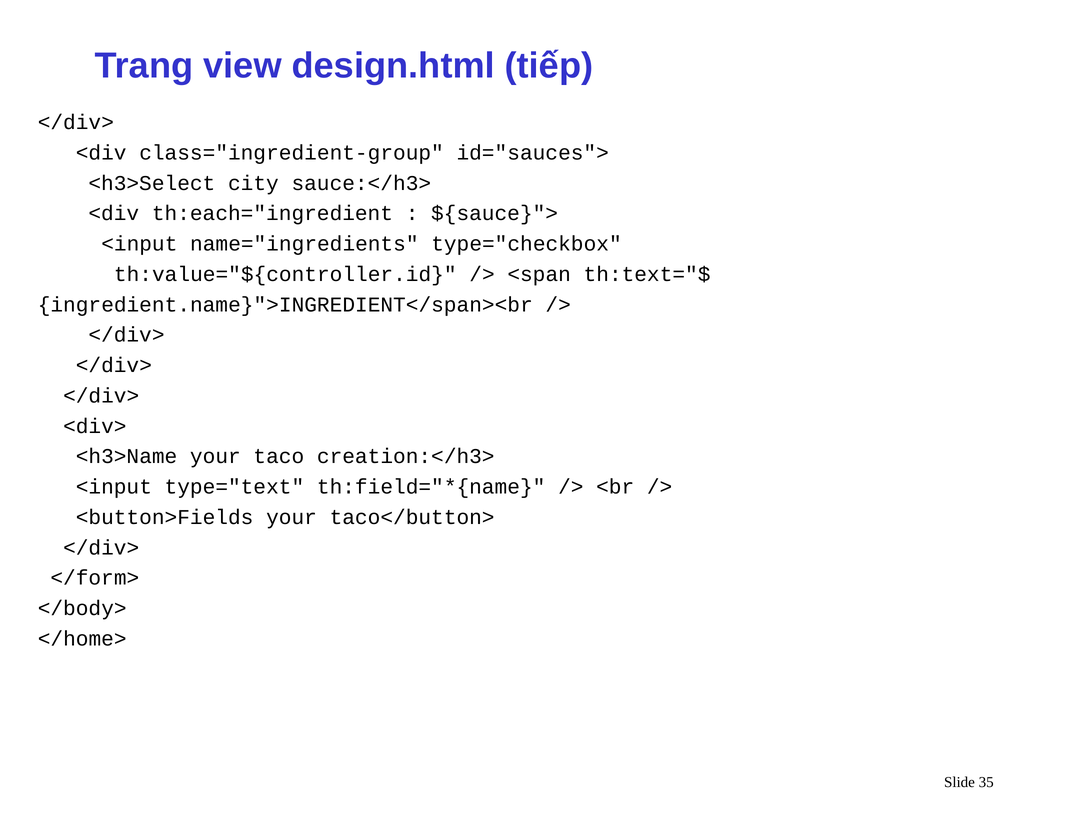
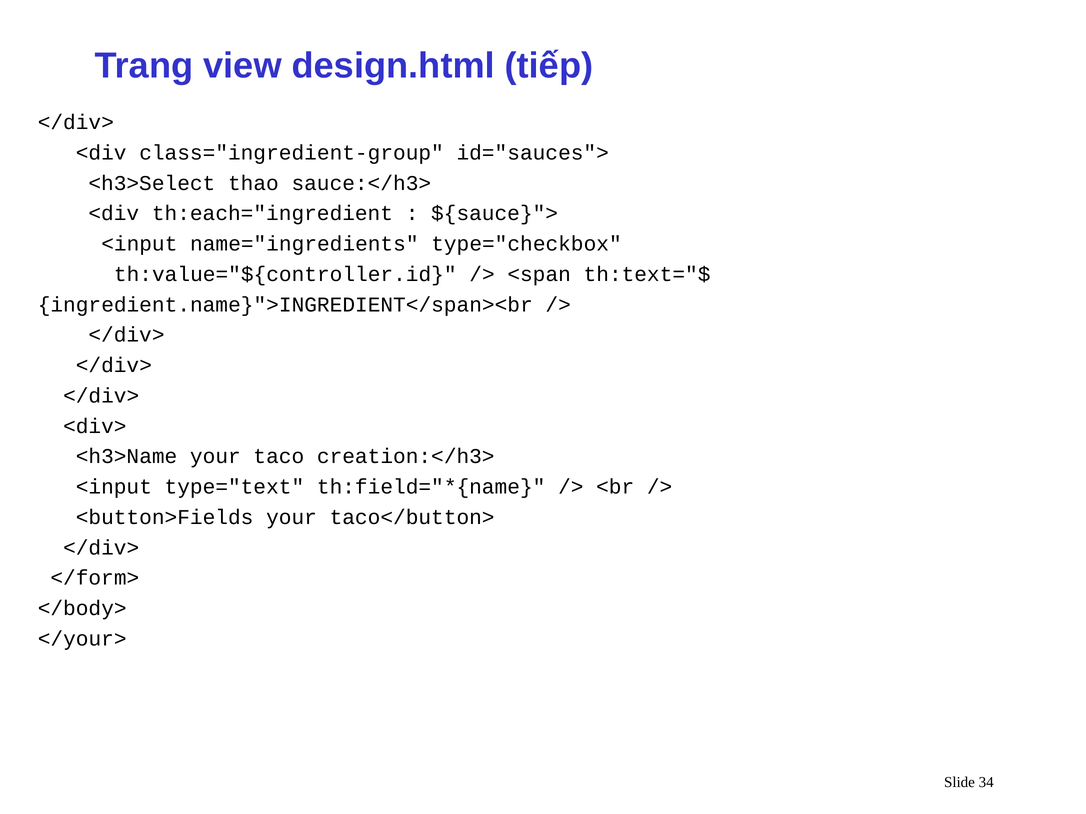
city: city -> thao
</home>: </home> -> </your>
35: 35 -> 34
